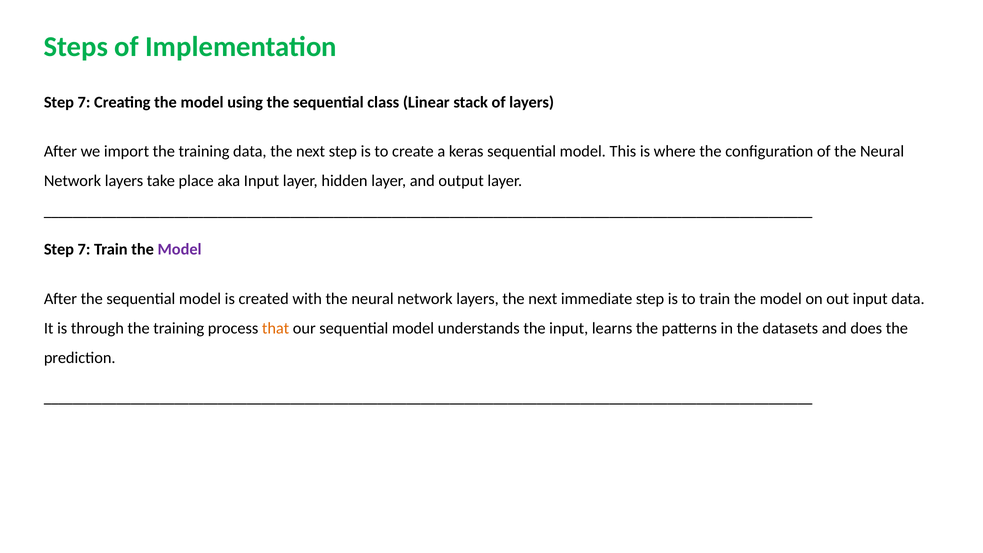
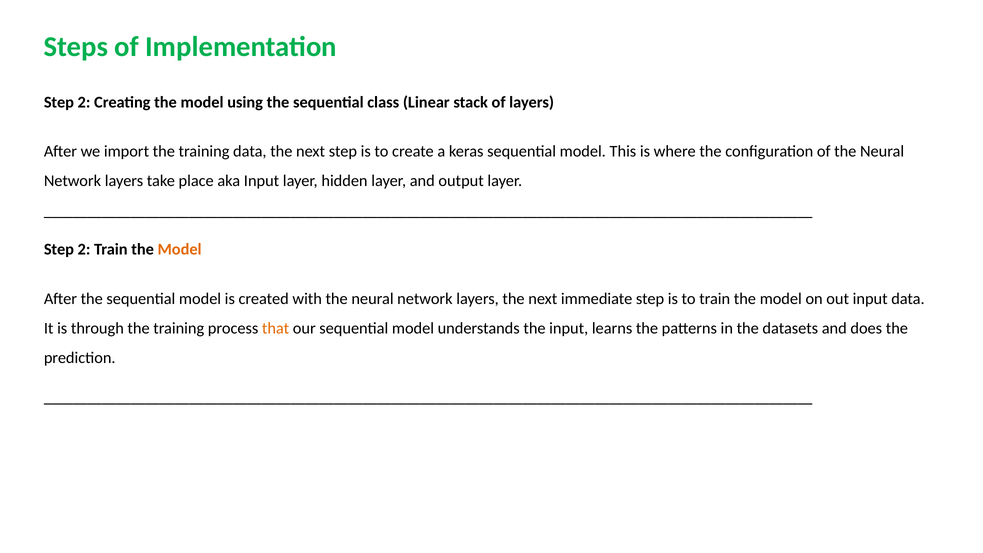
7 at (84, 102): 7 -> 2
7 at (84, 250): 7 -> 2
Model at (180, 250) colour: purple -> orange
